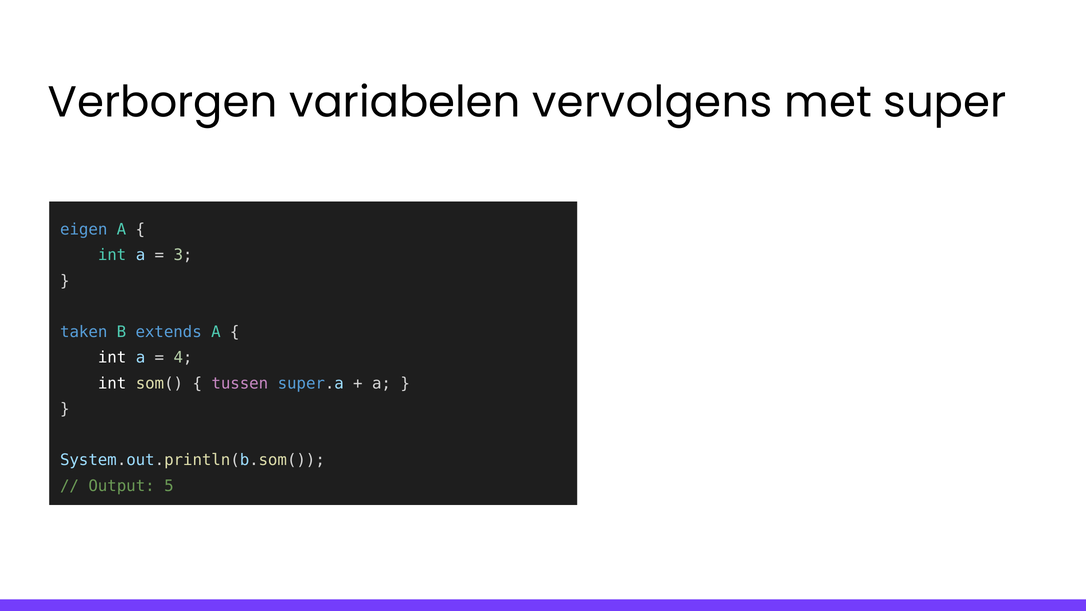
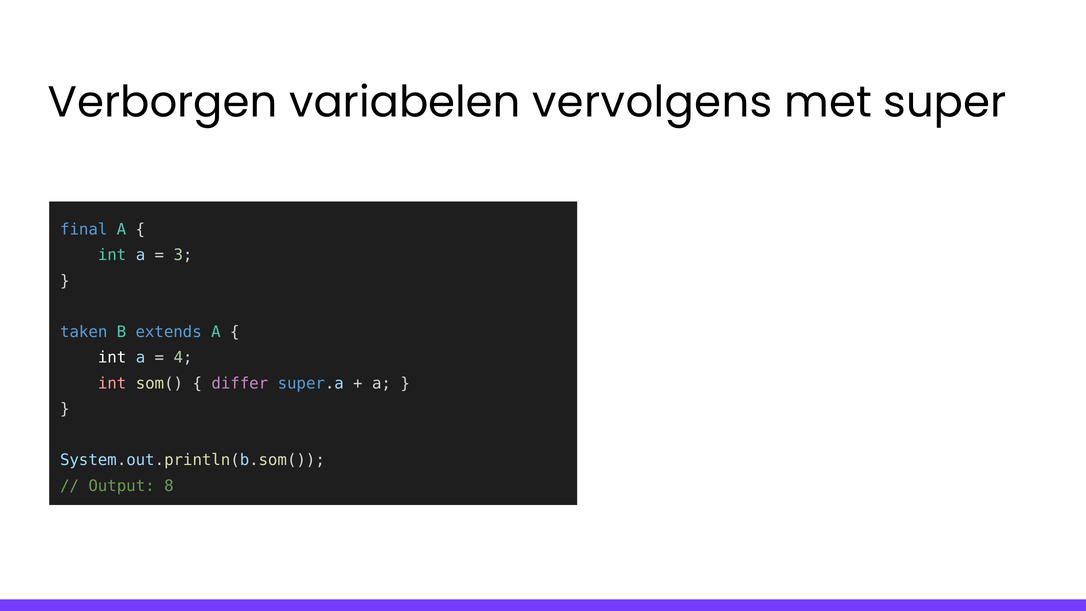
eigen: eigen -> final
int at (112, 383) colour: white -> pink
tussen: tussen -> differ
5: 5 -> 8
